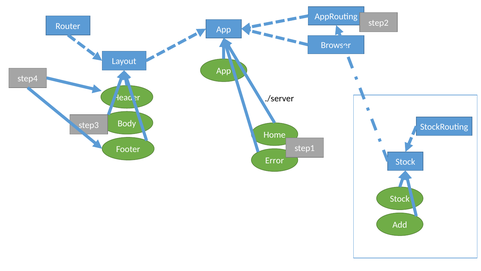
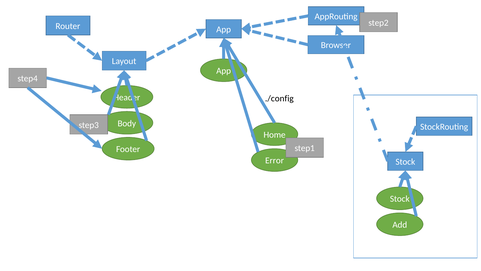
./server: ./server -> ./config
